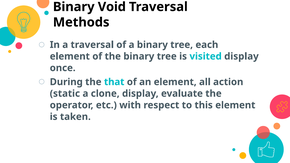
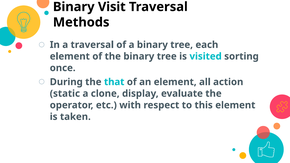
Void: Void -> Visit
visited display: display -> sorting
